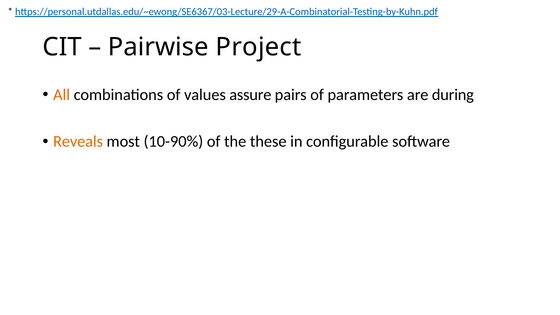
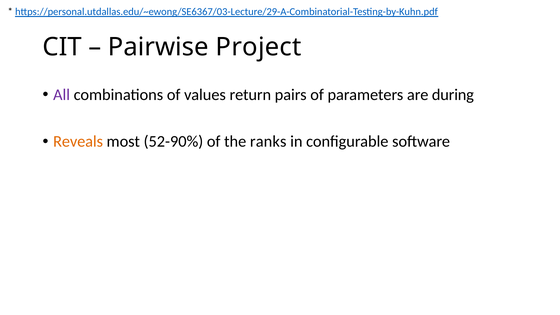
All colour: orange -> purple
assure: assure -> return
10-90%: 10-90% -> 52-90%
these: these -> ranks
